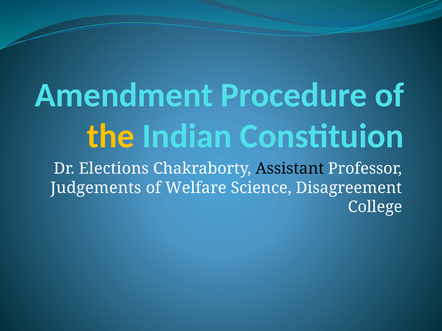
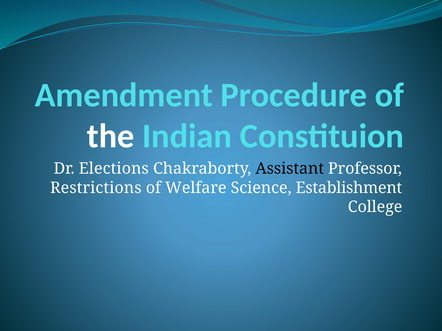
the colour: yellow -> white
Judgements: Judgements -> Restrictions
Disagreement: Disagreement -> Establishment
